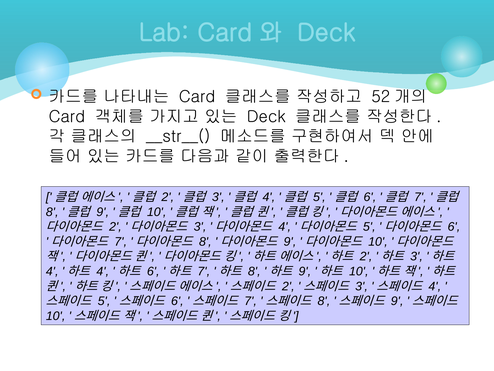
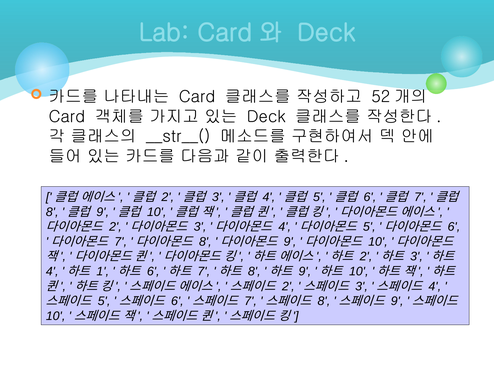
4 at (103, 271): 4 -> 1
